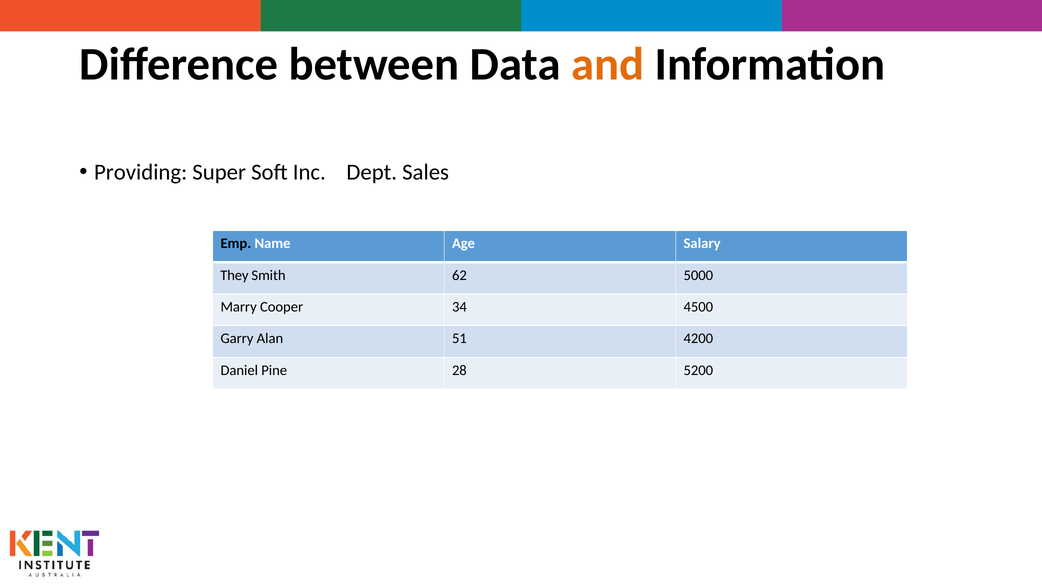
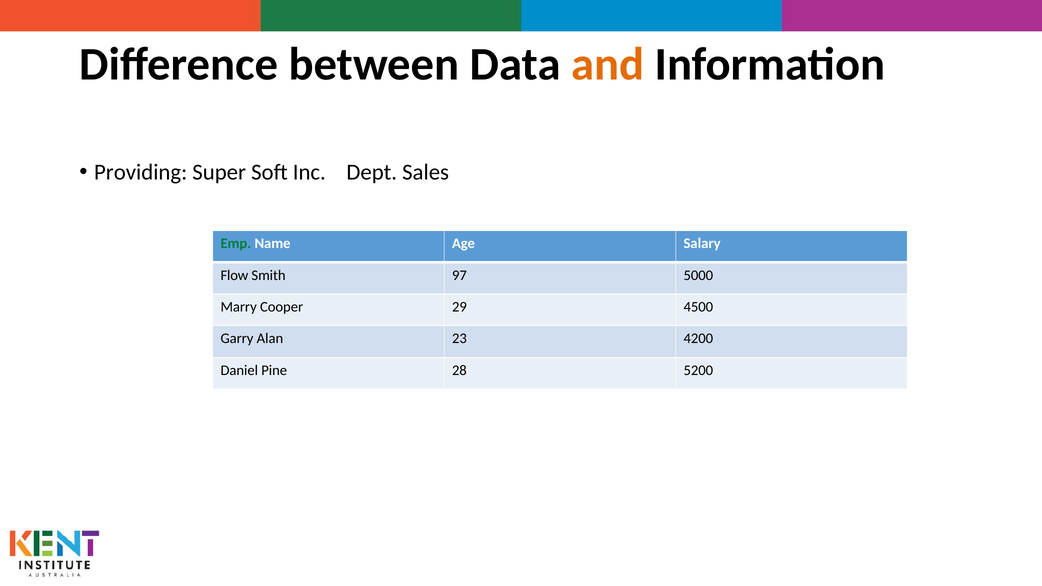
Emp colour: black -> green
They: They -> Flow
62: 62 -> 97
34: 34 -> 29
51: 51 -> 23
